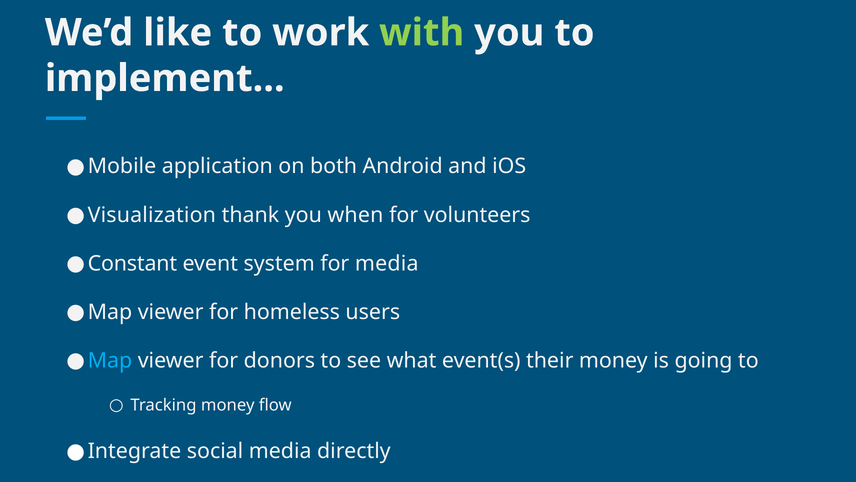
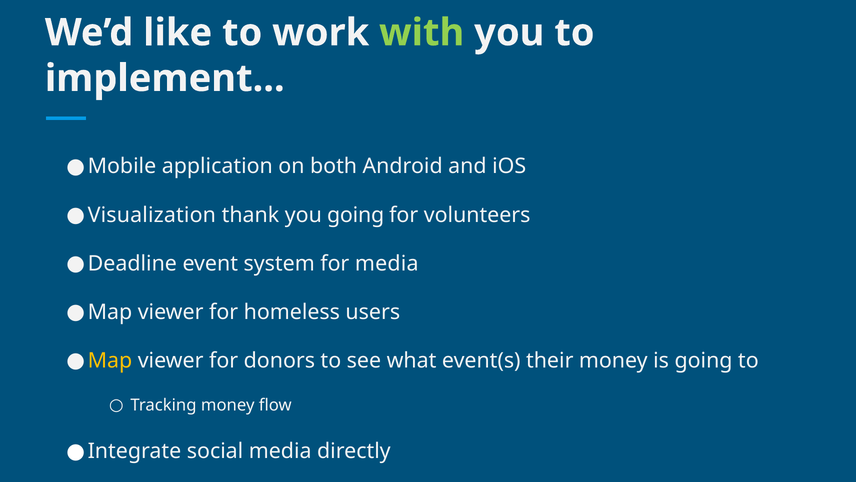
you when: when -> going
Constant: Constant -> Deadline
Map at (110, 360) colour: light blue -> yellow
